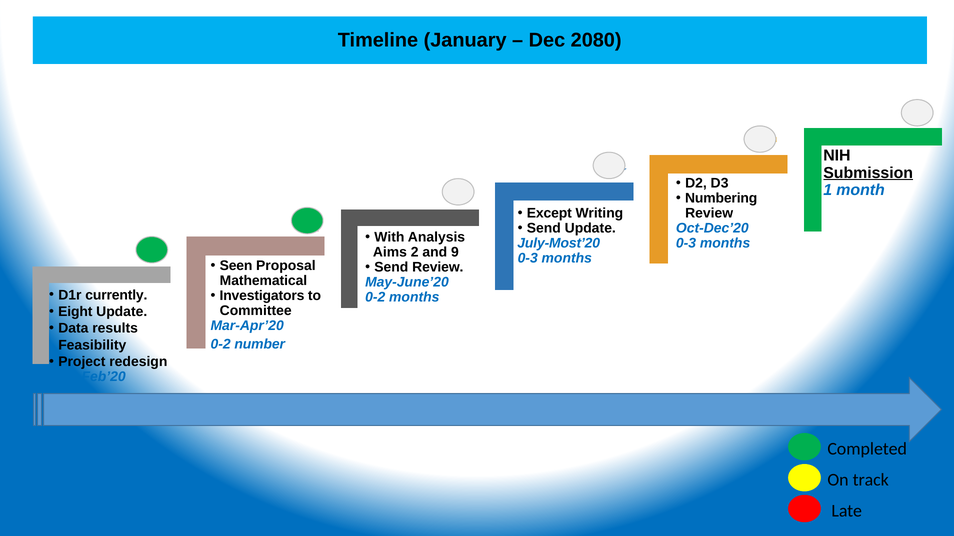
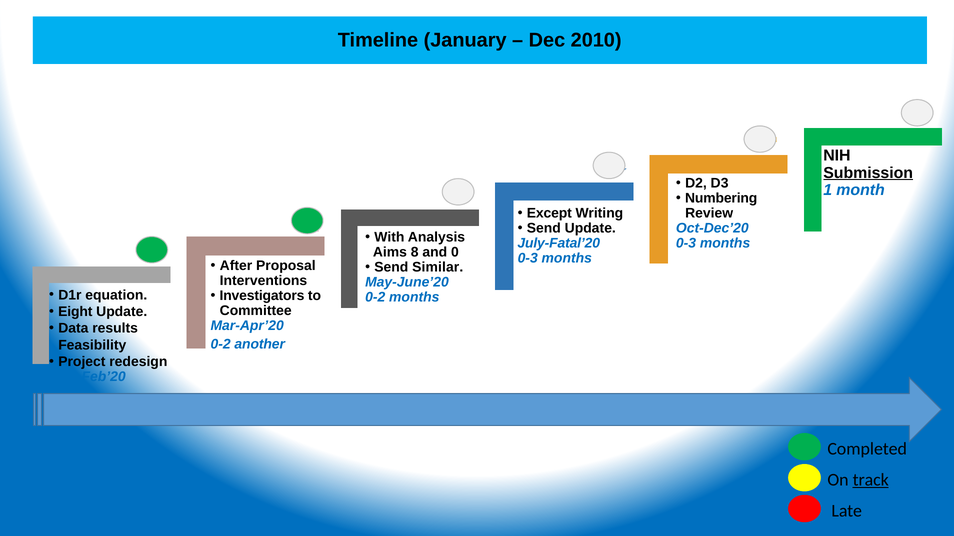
2080: 2080 -> 2010
July-Most’20: July-Most’20 -> July-Fatal’20
2: 2 -> 8
9: 9 -> 0
Seen: Seen -> After
Send Review: Review -> Similar
Mathematical: Mathematical -> Interventions
currently: currently -> equation
number: number -> another
track underline: none -> present
